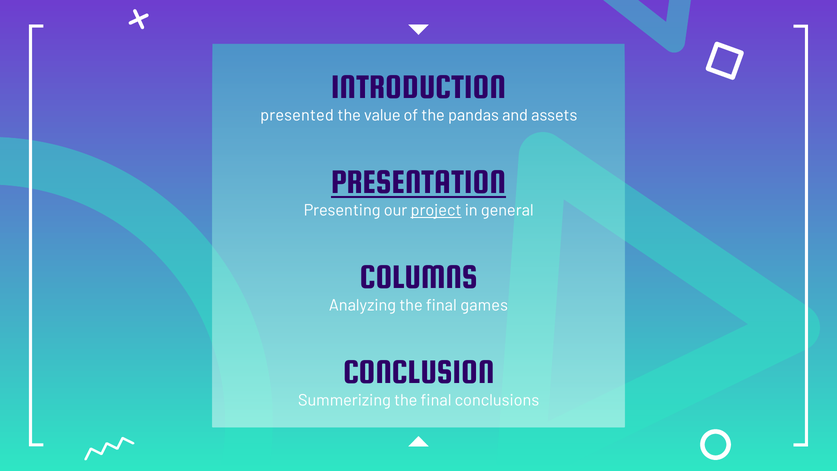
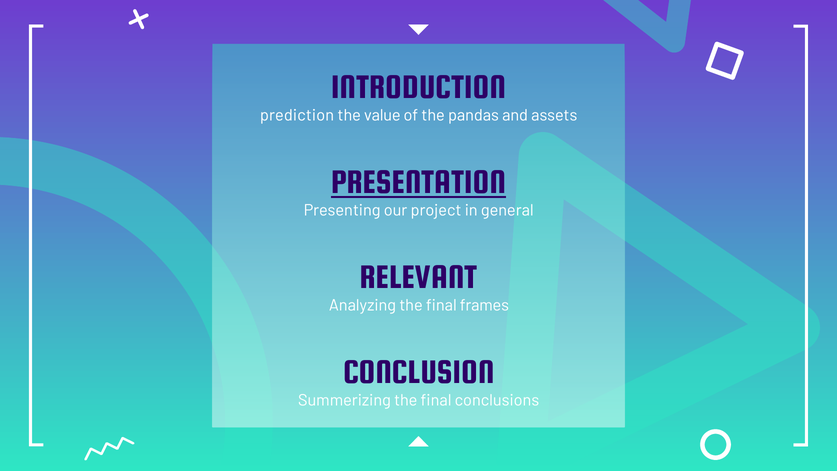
presented: presented -> prediction
project underline: present -> none
COLUMNS: COLUMNS -> RELEVANT
games: games -> frames
